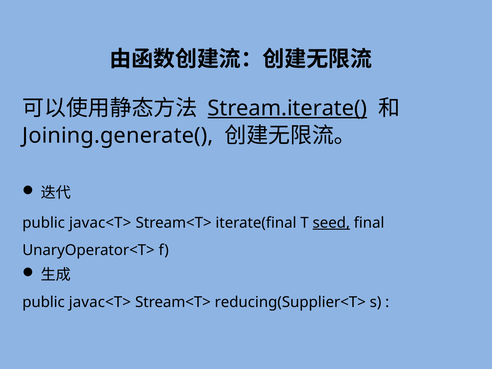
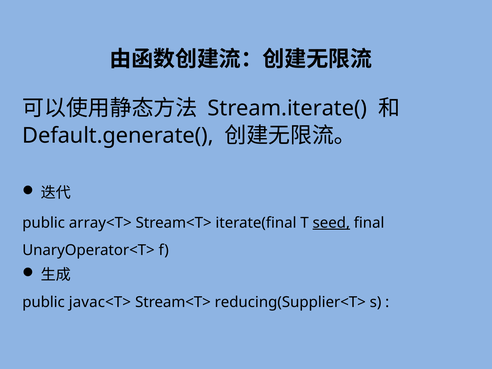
Stream.iterate( underline: present -> none
Joining.generate(: Joining.generate( -> Default.generate(
javac<T> at (100, 223): javac<T> -> array<T>
